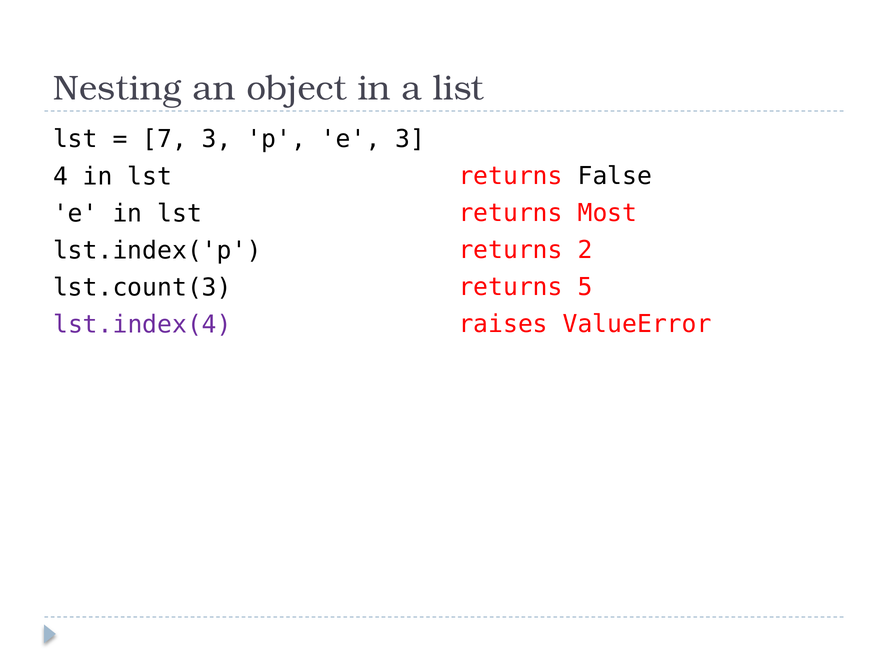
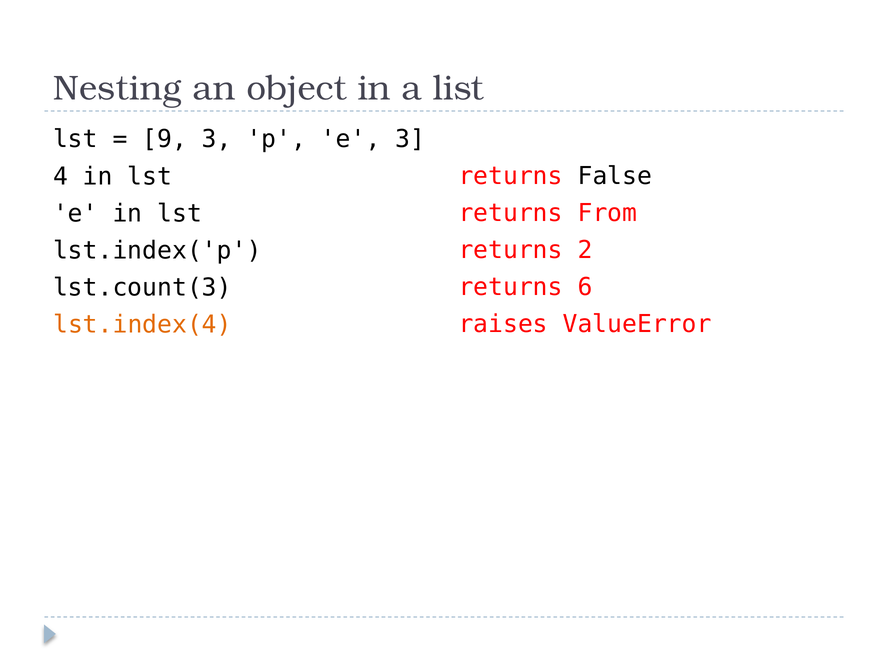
7: 7 -> 9
Most: Most -> From
5: 5 -> 6
lst.index(4 colour: purple -> orange
